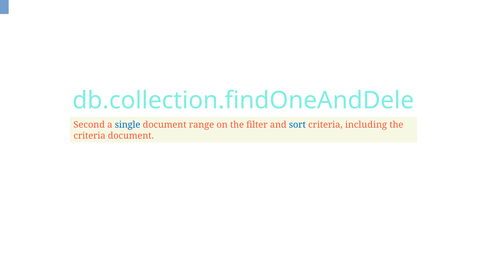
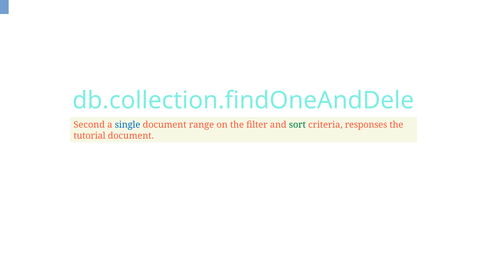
sort colour: blue -> green
including: including -> responses
criteria at (90, 136): criteria -> tutorial
